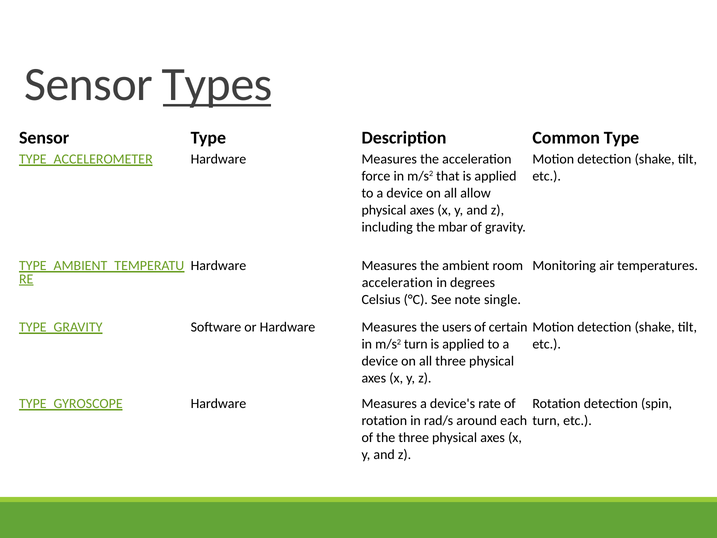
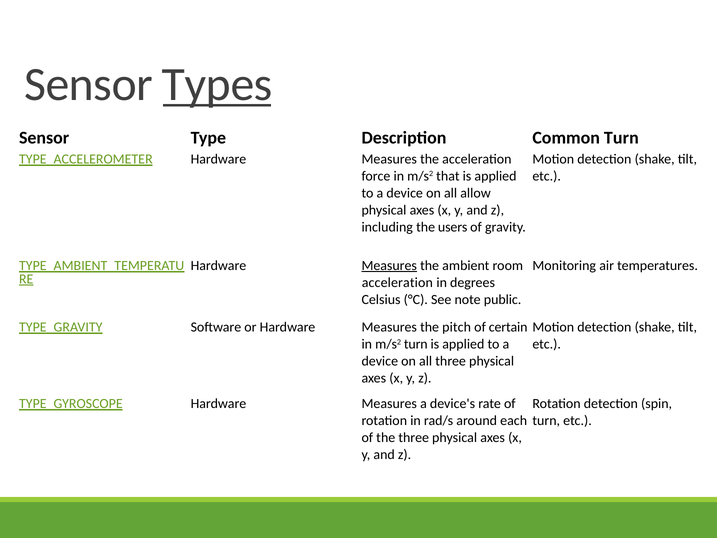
Common Type: Type -> Turn
mbar: mbar -> users
Measures at (389, 266) underline: none -> present
single: single -> public
users: users -> pitch
